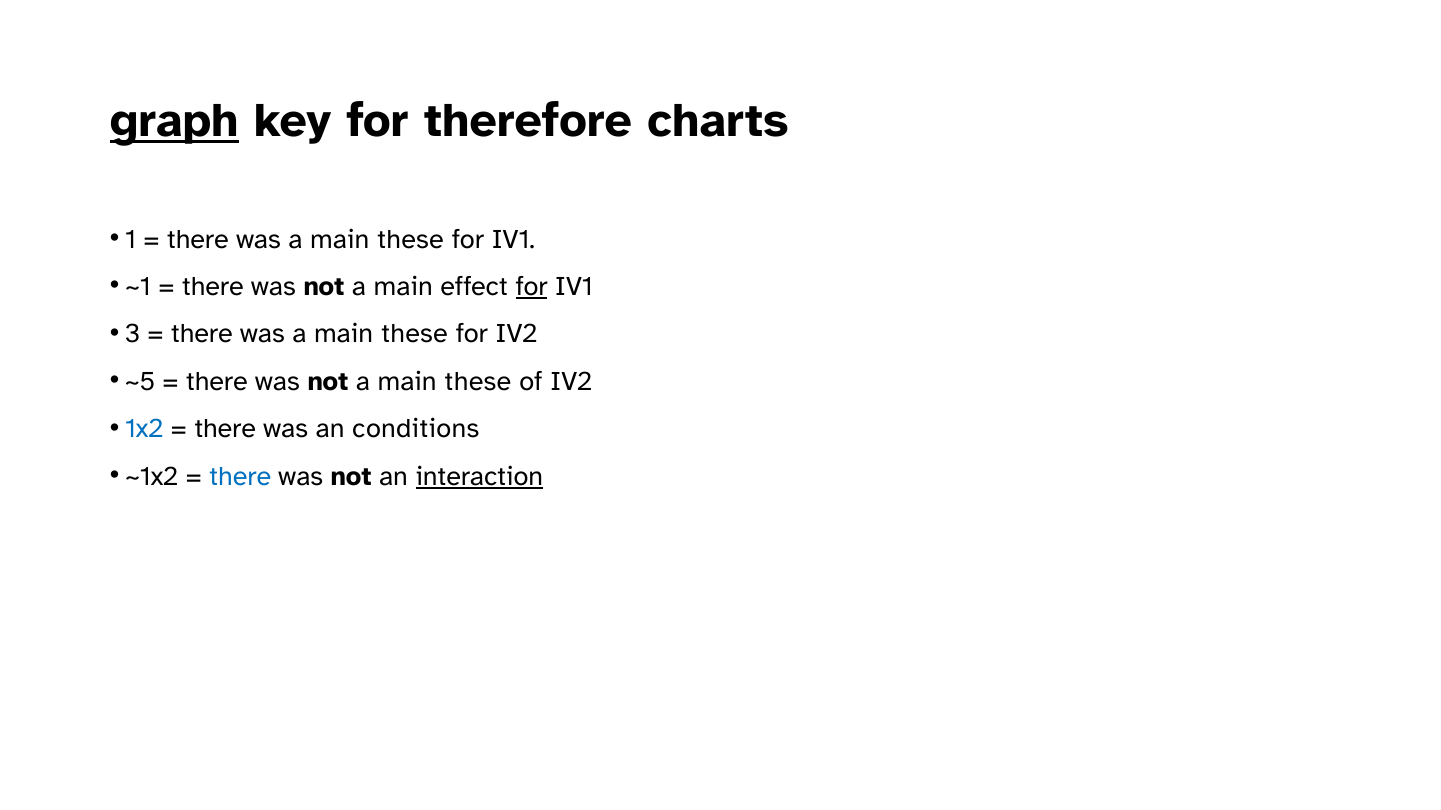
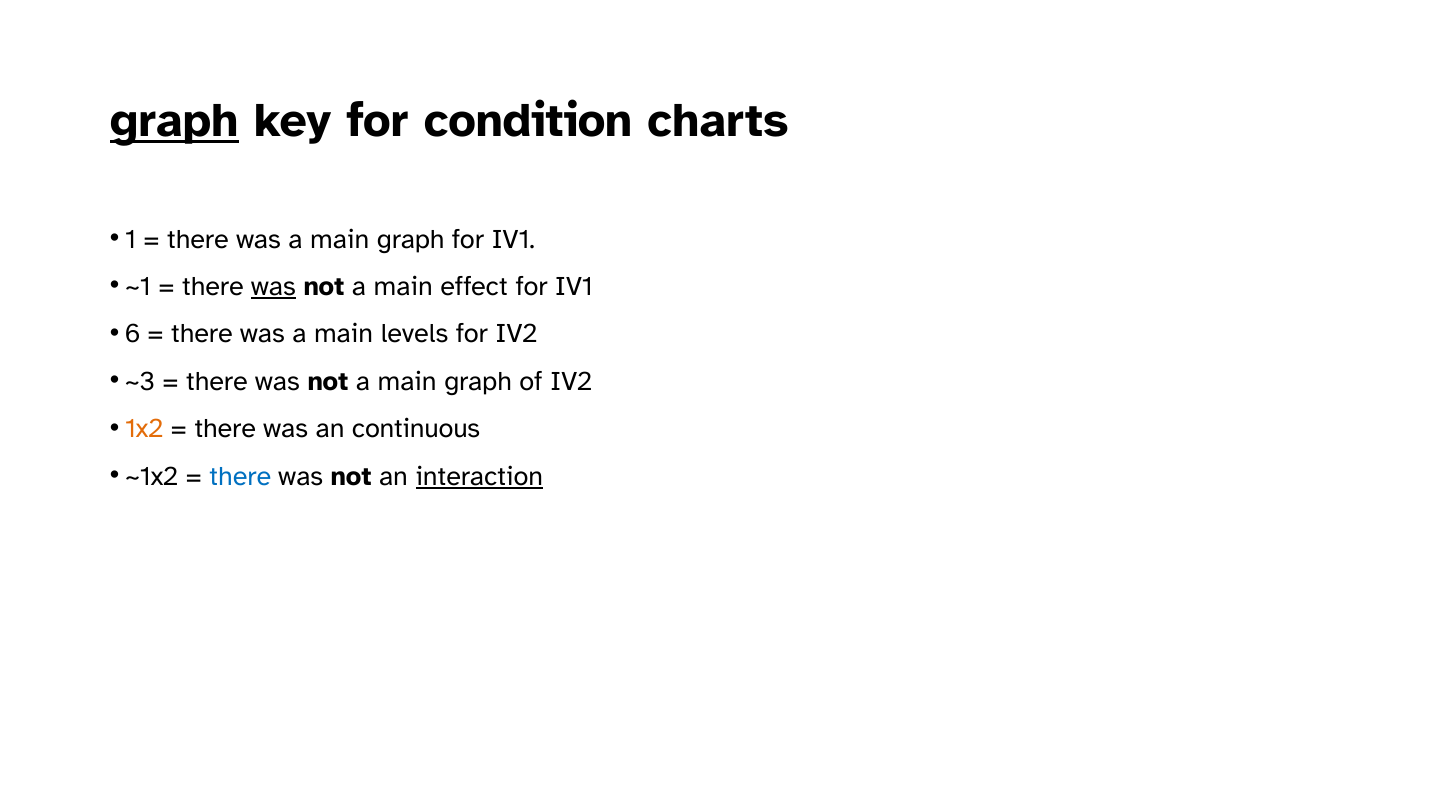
therefore: therefore -> condition
these at (411, 239): these -> graph
was at (274, 287) underline: none -> present
for at (532, 287) underline: present -> none
3: 3 -> 6
these at (414, 334): these -> levels
~5: ~5 -> ~3
not a main these: these -> graph
1x2 colour: blue -> orange
conditions: conditions -> continuous
